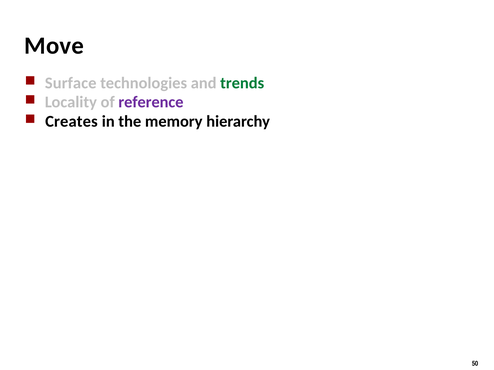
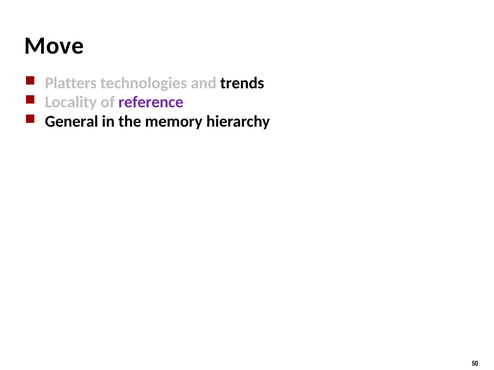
Surface: Surface -> Platters
trends colour: green -> black
Creates: Creates -> General
